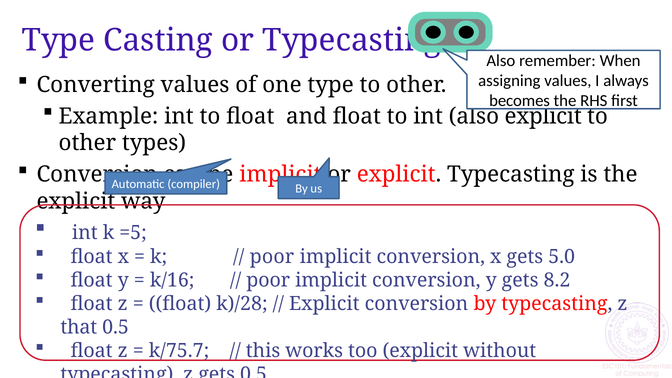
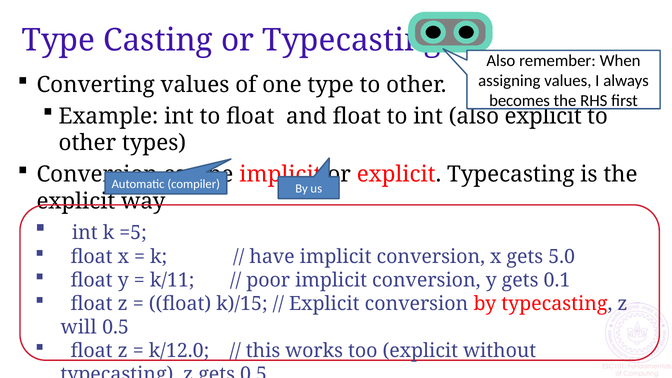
poor at (272, 257): poor -> have
k/16: k/16 -> k/11
8.2: 8.2 -> 0.1
k)/28: k)/28 -> k)/15
that: that -> will
k/75.7: k/75.7 -> k/12.0
